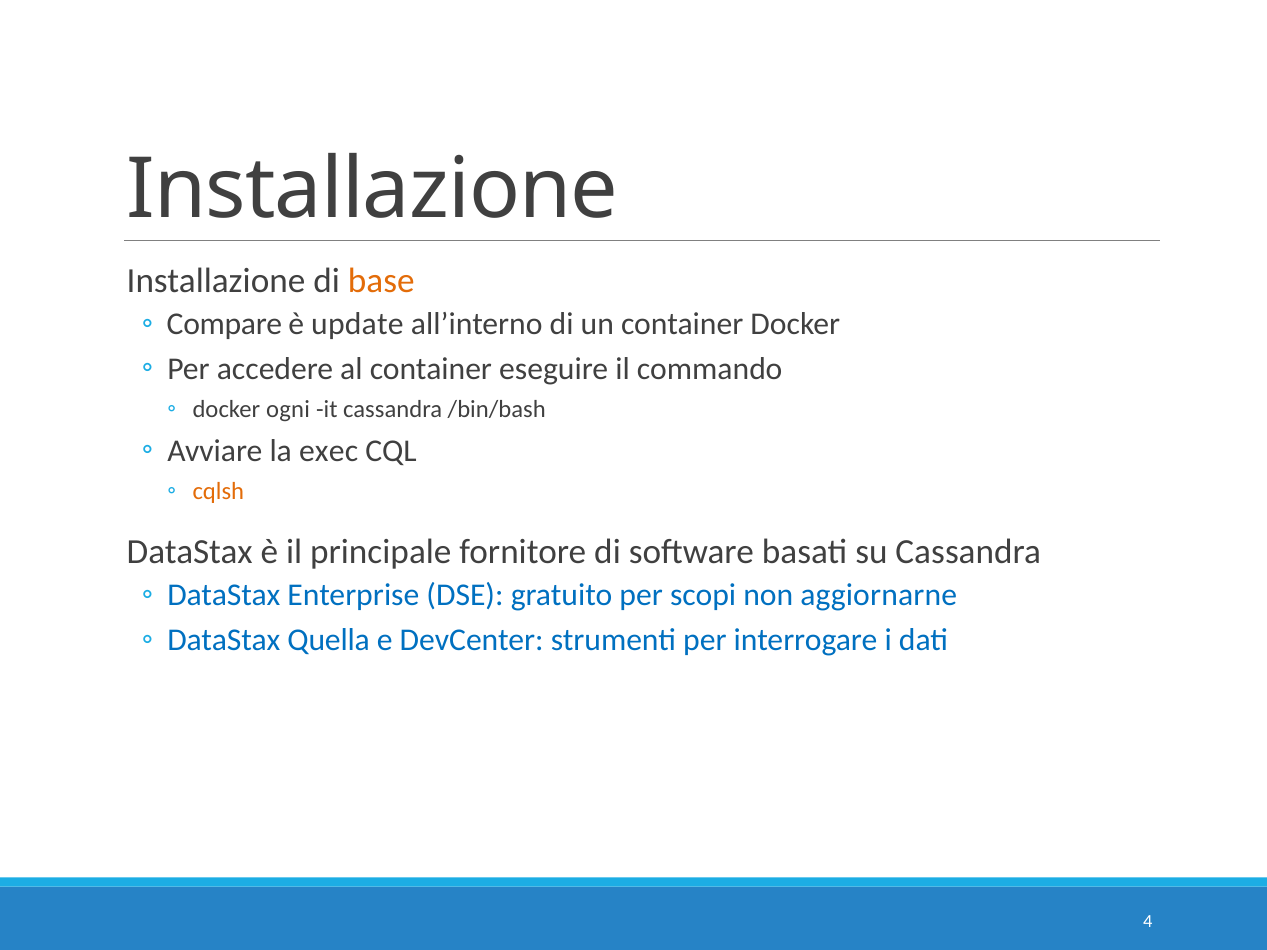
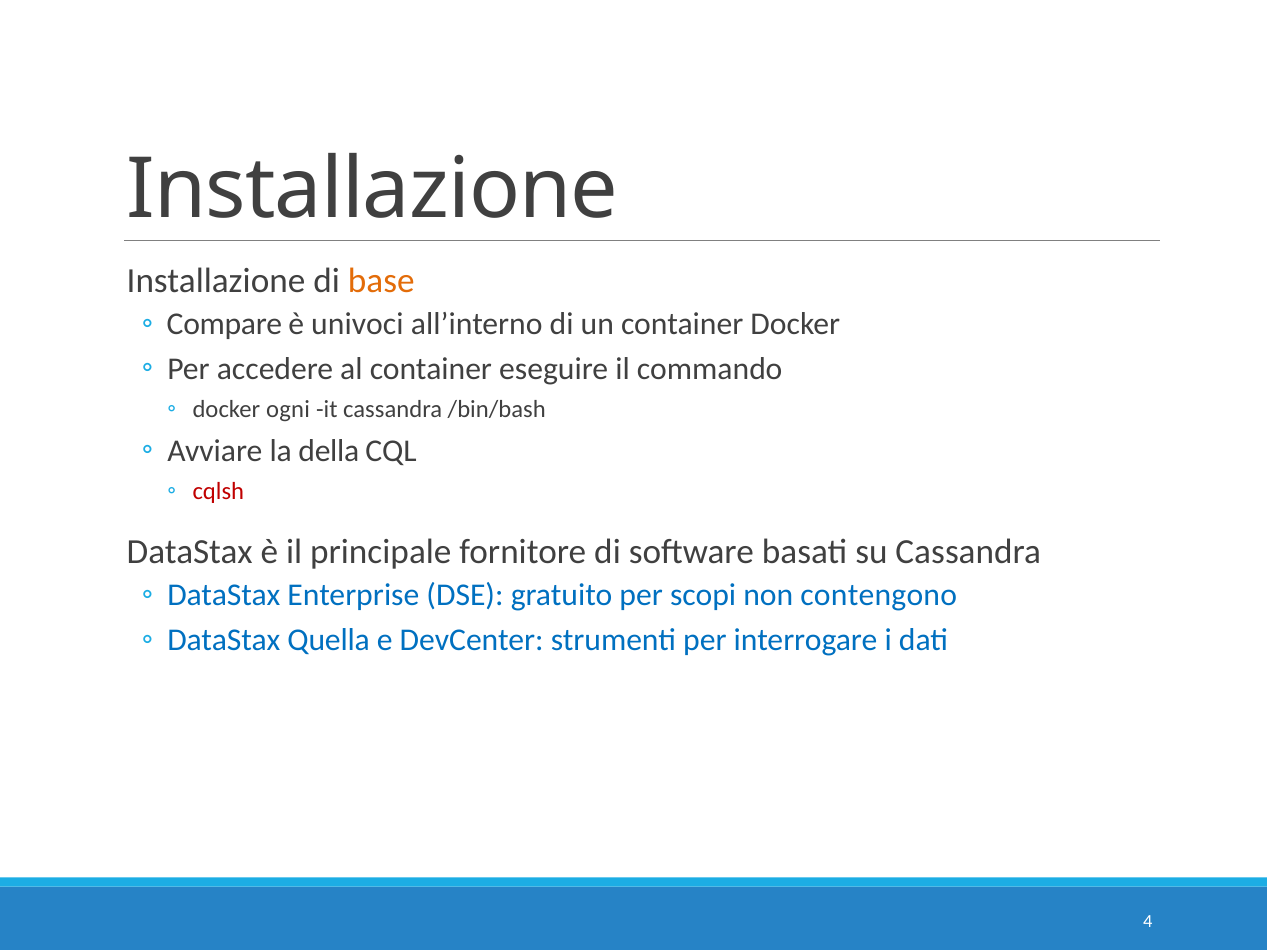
update: update -> univoci
exec: exec -> della
cqlsh colour: orange -> red
aggiornarne: aggiornarne -> contengono
